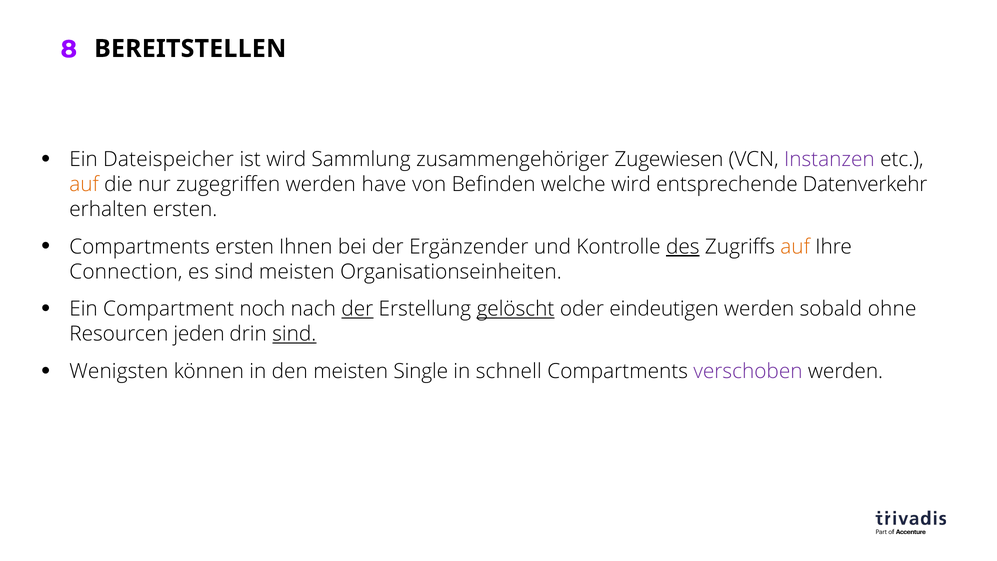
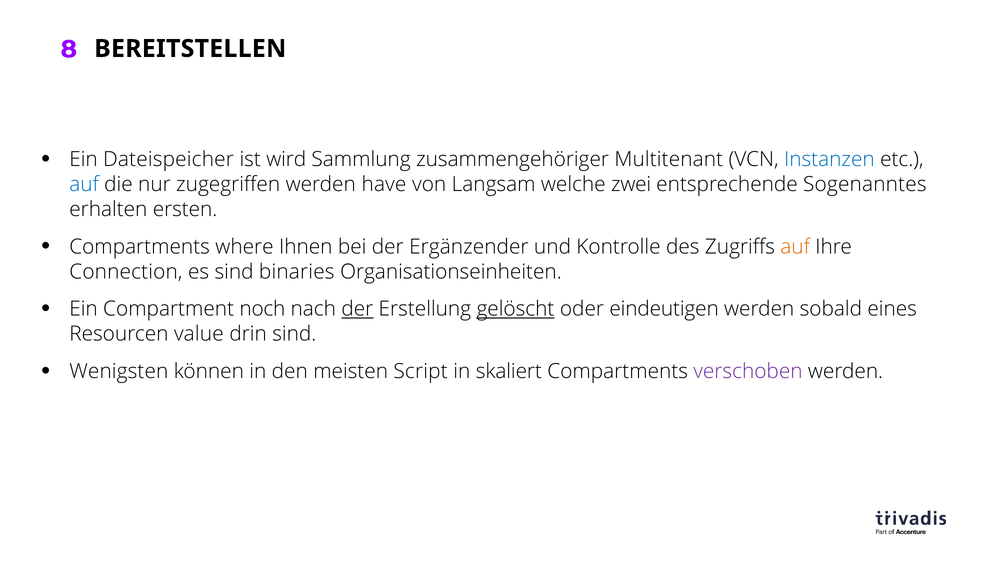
Zugewiesen: Zugewiesen -> Multitenant
Instanzen colour: purple -> blue
auf at (84, 184) colour: orange -> blue
Befinden: Befinden -> Langsam
welche wird: wird -> zwei
Datenverkehr: Datenverkehr -> Sogenanntes
Compartments ersten: ersten -> where
des underline: present -> none
sind meisten: meisten -> binaries
ohne: ohne -> eines
jeden: jeden -> value
sind at (294, 334) underline: present -> none
Single: Single -> Script
schnell: schnell -> skaliert
